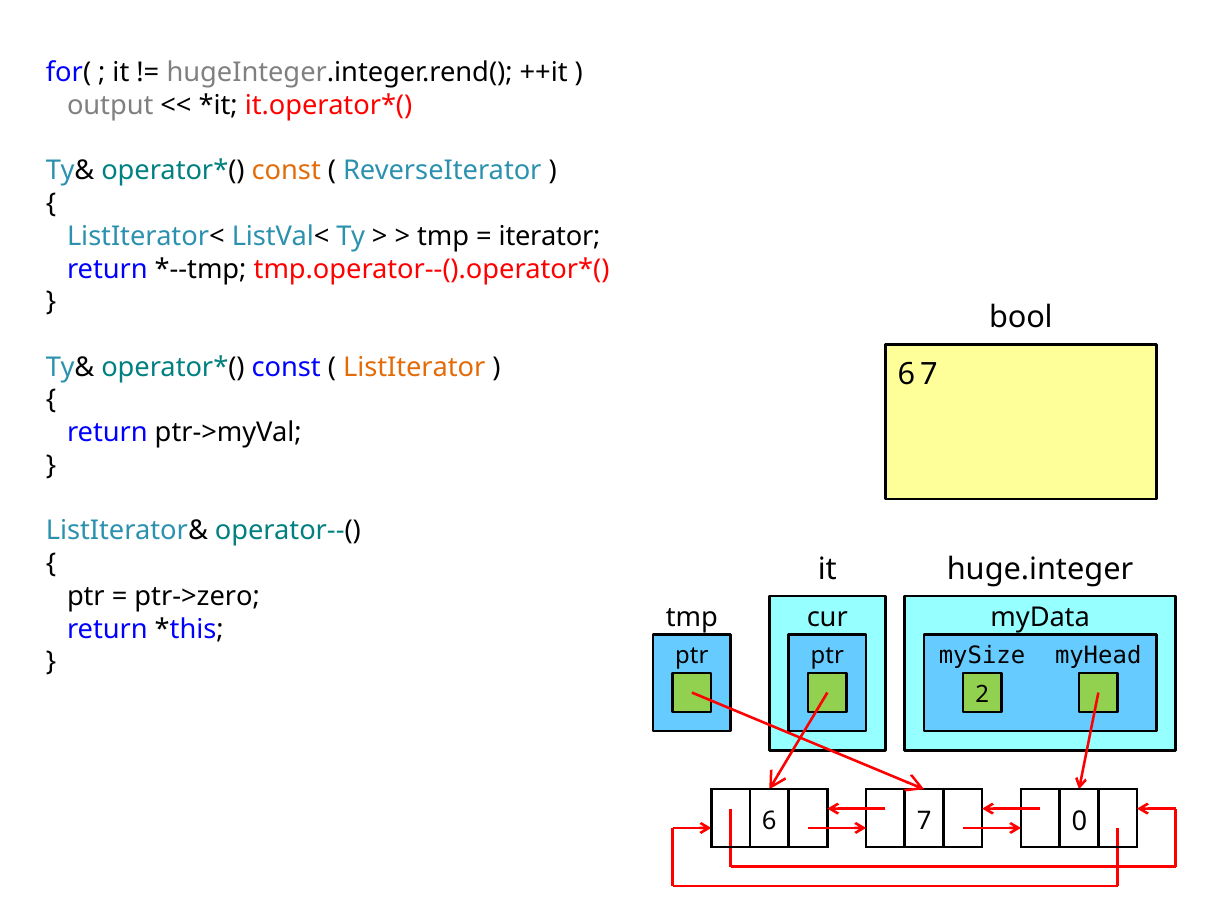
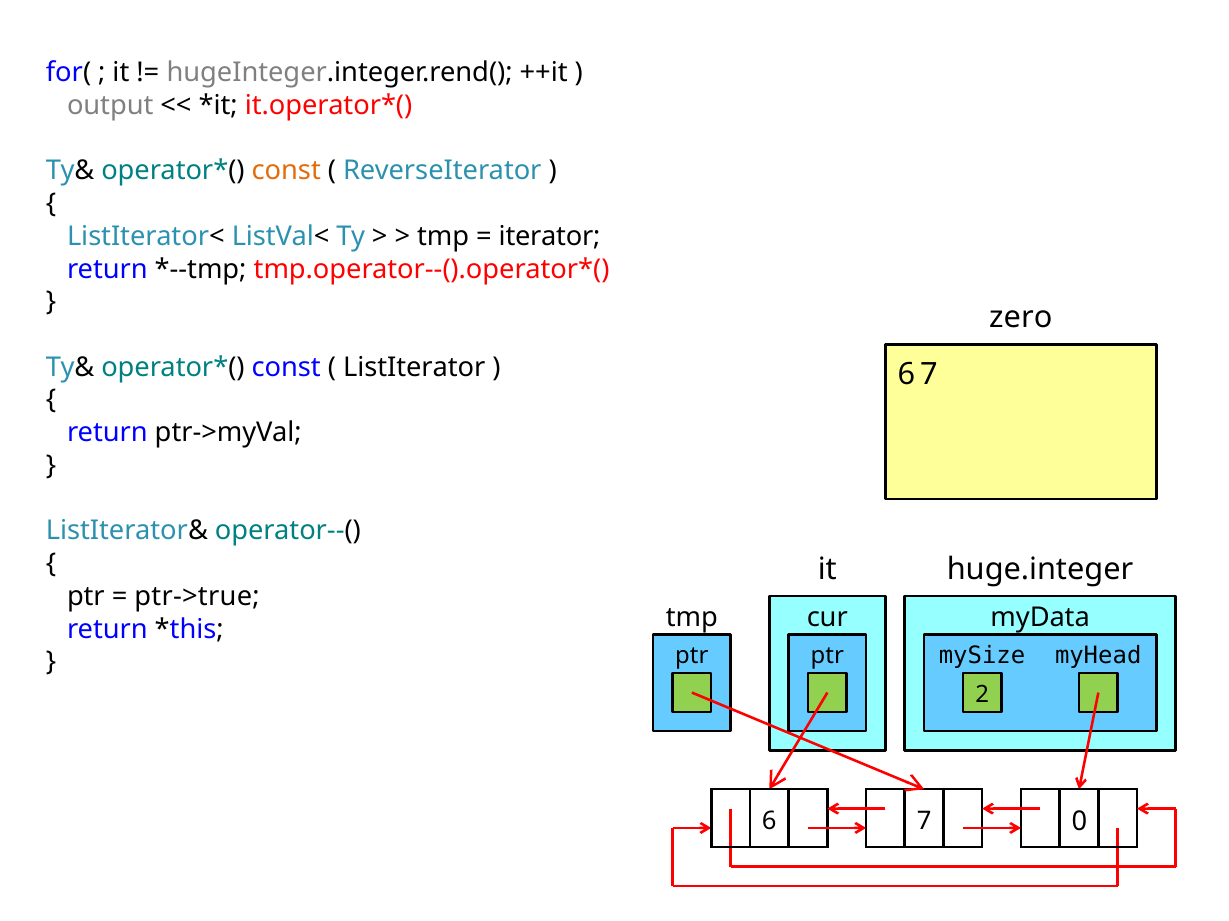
bool: bool -> zero
ListIterator colour: orange -> black
ptr->zero: ptr->zero -> ptr->true
